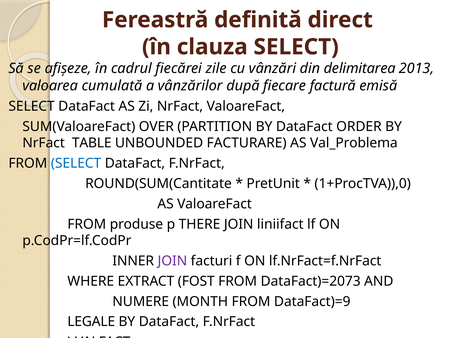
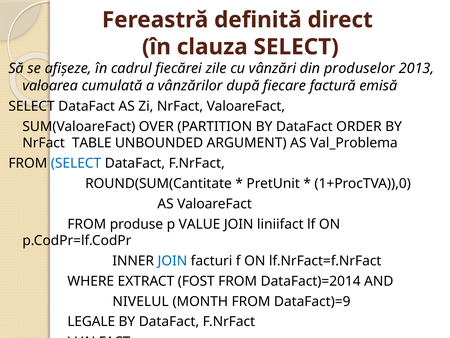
delimitarea: delimitarea -> produselor
FACTURARE: FACTURARE -> ARGUMENT
THERE: THERE -> VALUE
JOIN at (172, 261) colour: purple -> blue
DataFact)=2073: DataFact)=2073 -> DataFact)=2014
NUMERE: NUMERE -> NIVELUL
